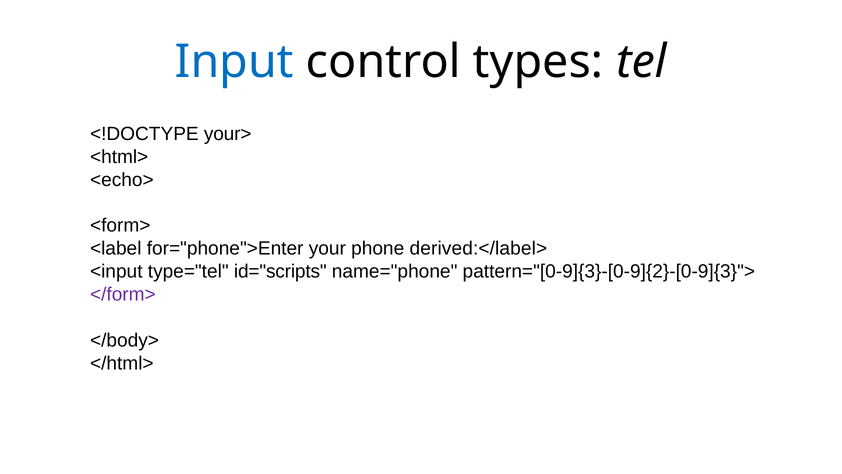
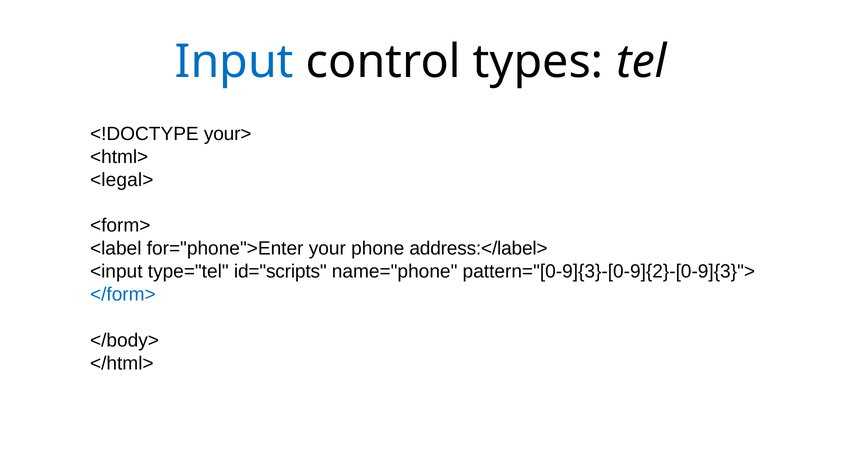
<echo>: <echo> -> <legal>
derived:</label>: derived:</label> -> address:</label>
</form> colour: purple -> blue
